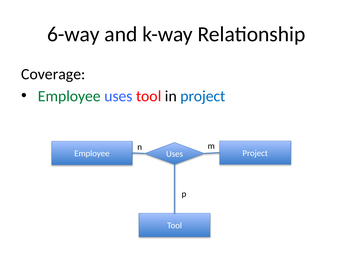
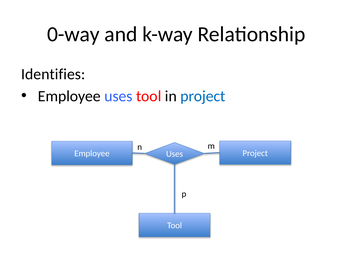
6-way: 6-way -> 0-way
Coverage: Coverage -> Identifies
Employee at (69, 96) colour: green -> black
